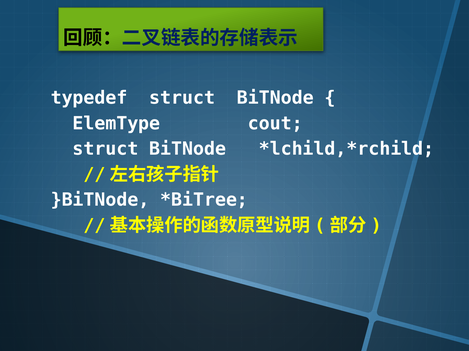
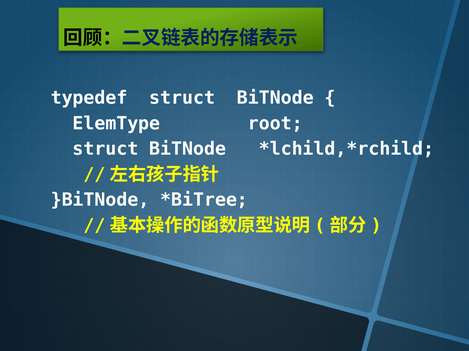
cout: cout -> root
